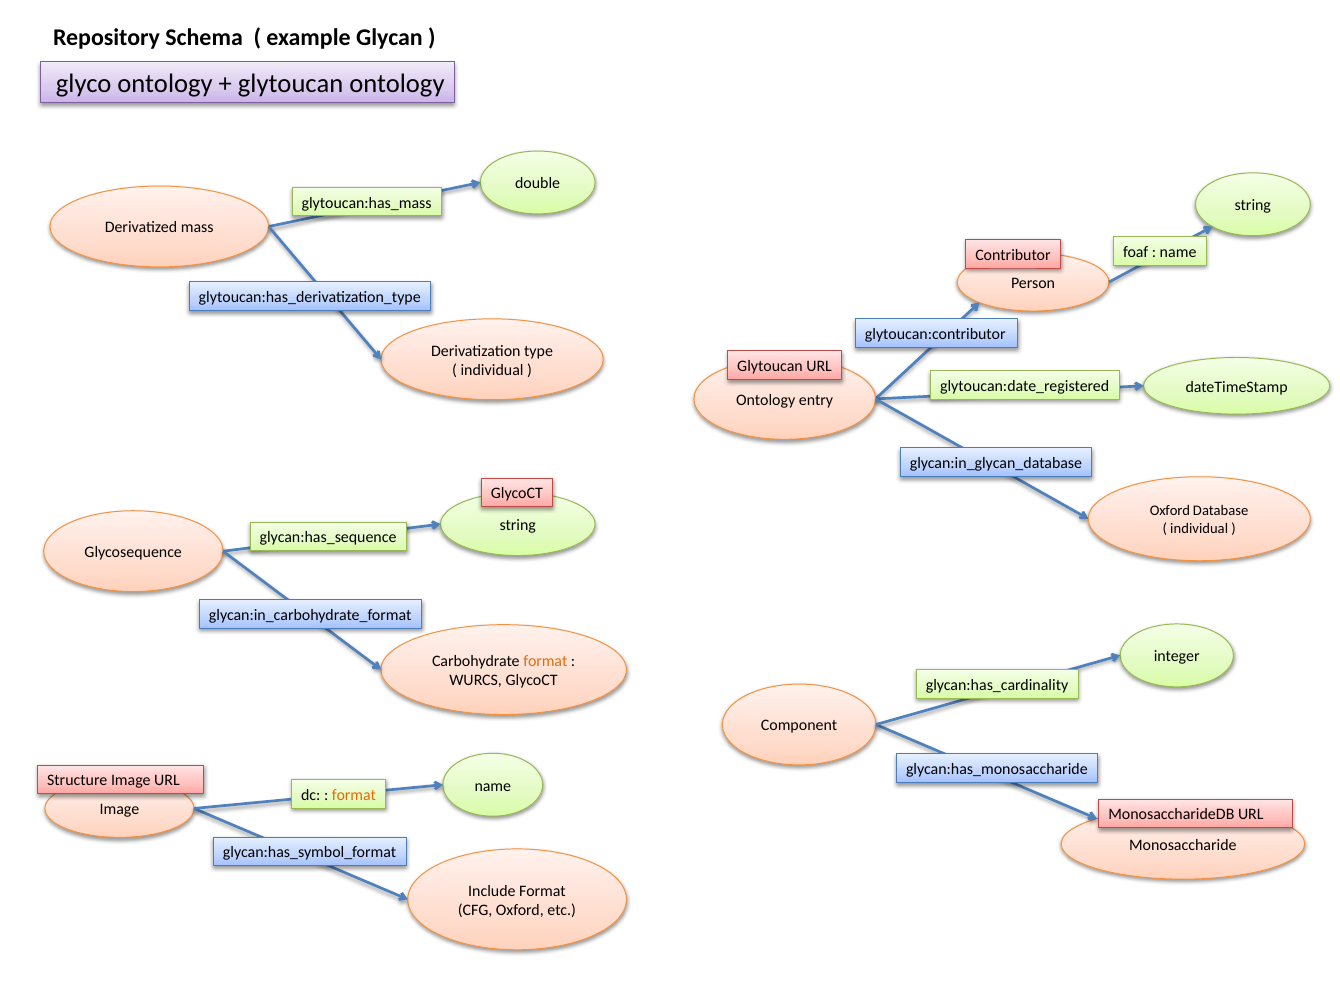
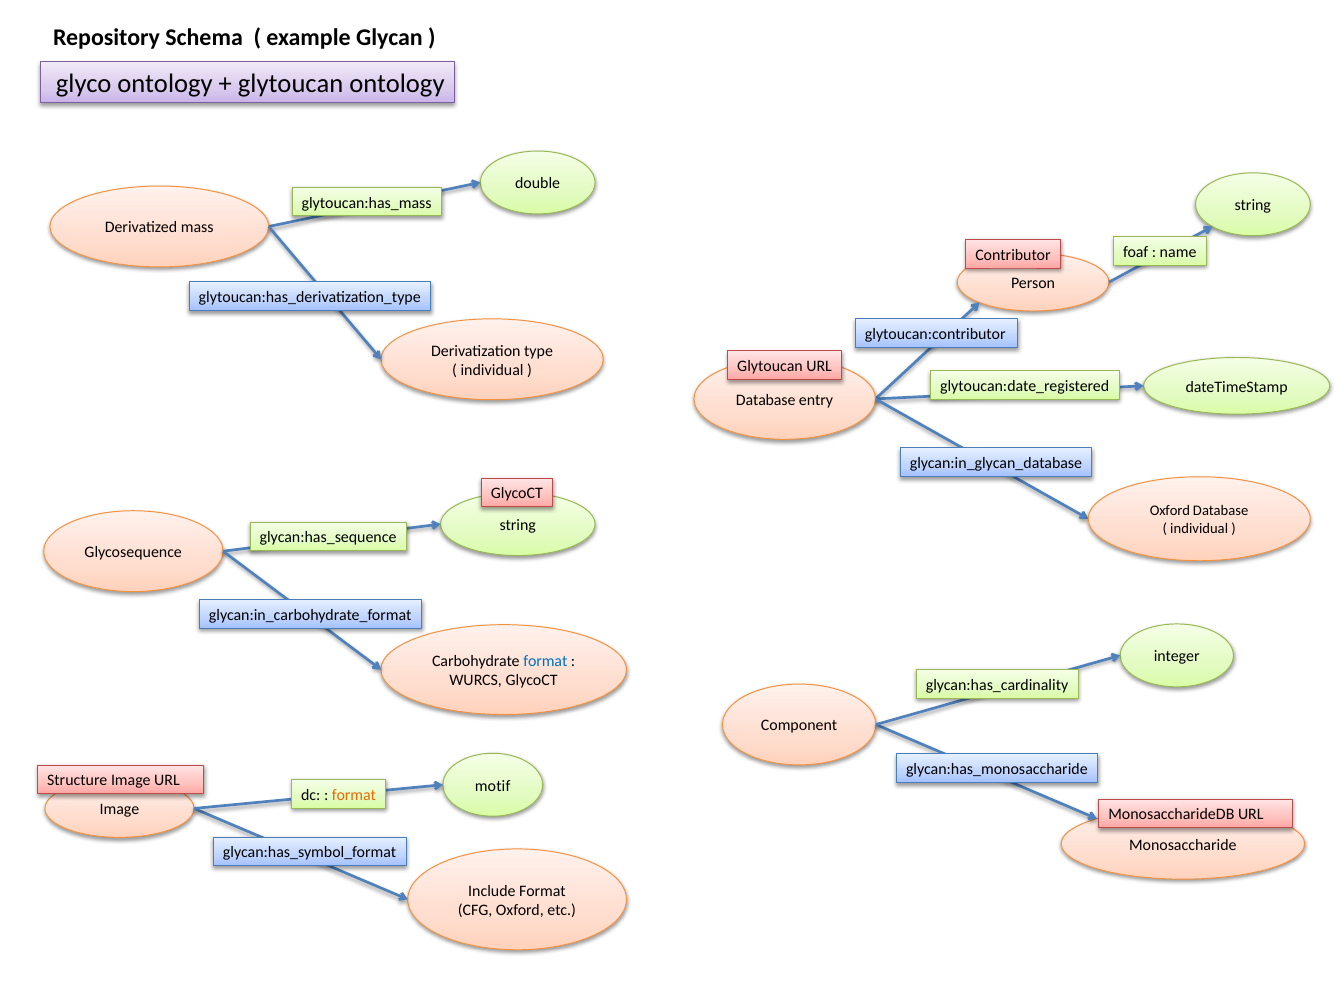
Ontology at (766, 400): Ontology -> Database
format at (545, 661) colour: orange -> blue
name at (493, 786): name -> motif
